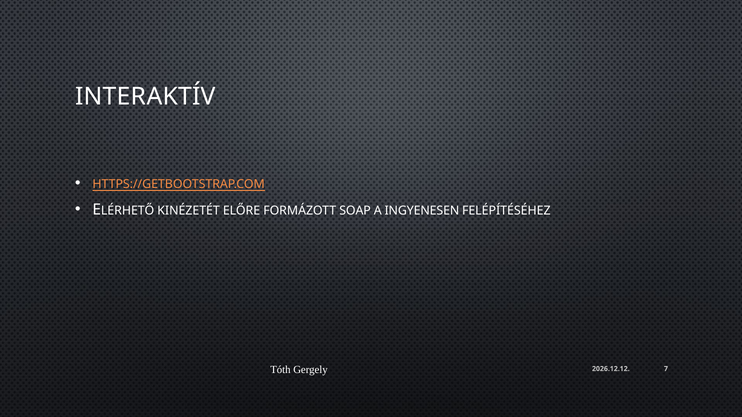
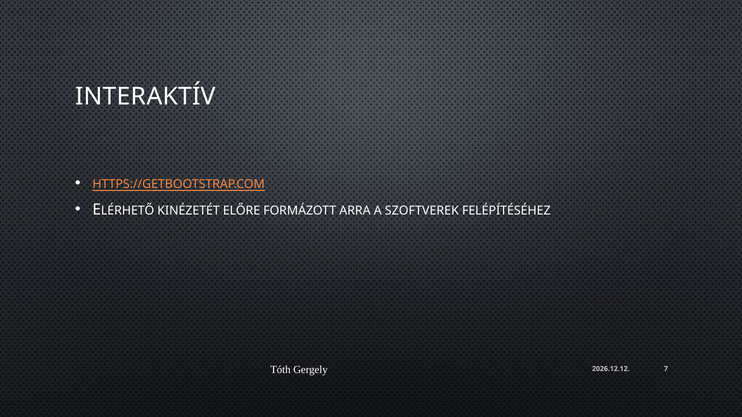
SOAP: SOAP -> ARRA
INGYENESEN: INGYENESEN -> SZOFTVEREK
